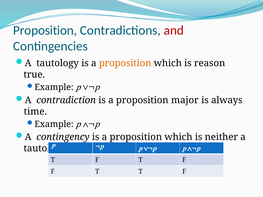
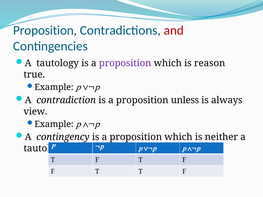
proposition at (125, 63) colour: orange -> purple
major: major -> unless
time: time -> view
